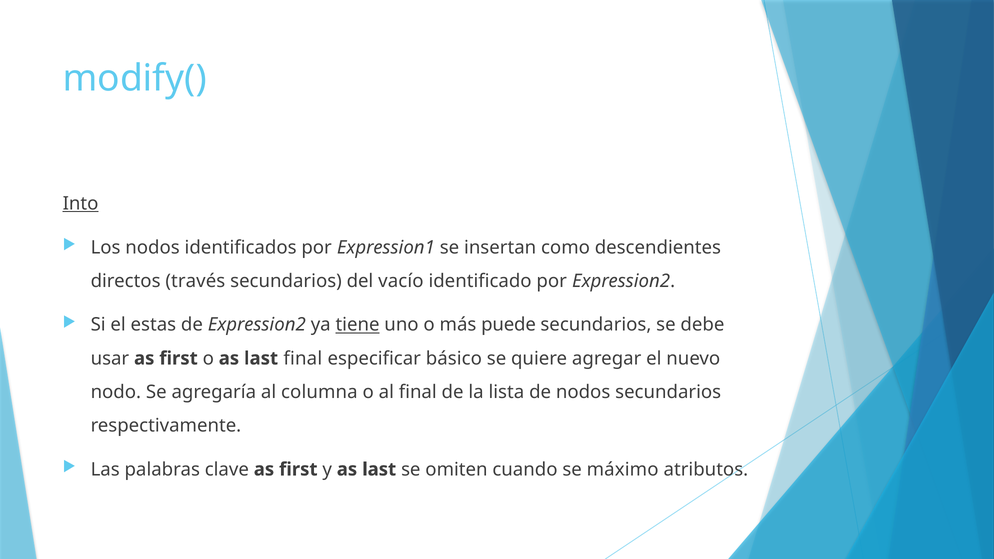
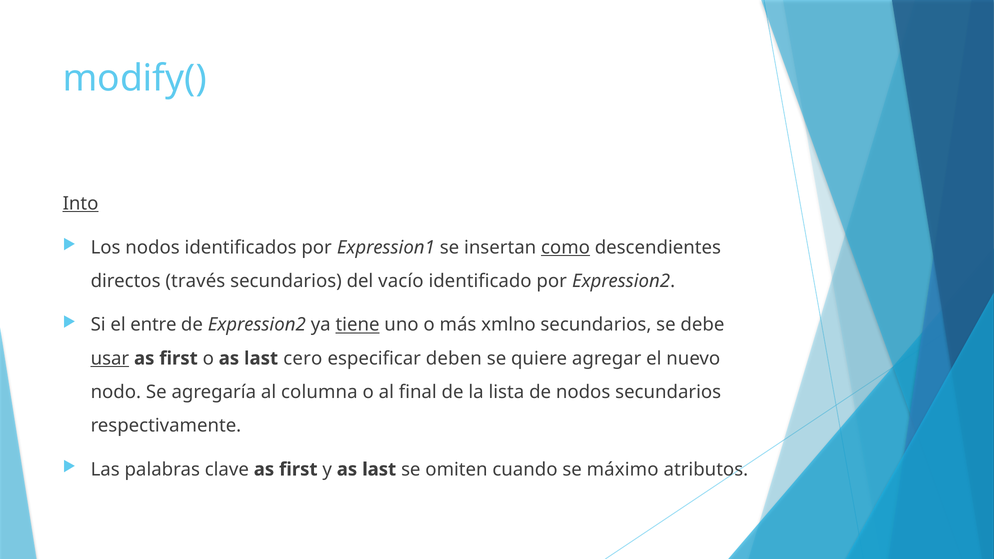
como underline: none -> present
estas: estas -> entre
puede: puede -> xmlno
usar underline: none -> present
last final: final -> cero
básico: básico -> deben
